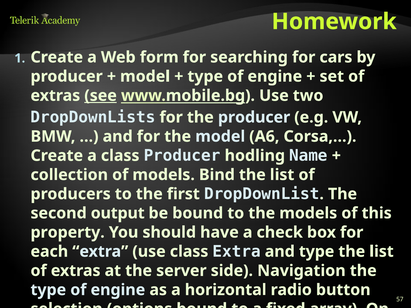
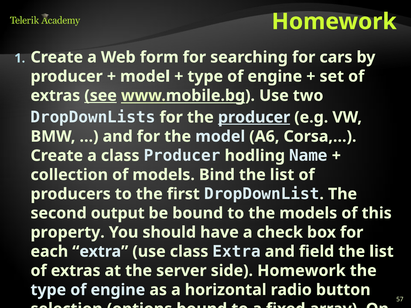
producer at (254, 117) underline: none -> present
and type: type -> field
side Navigation: Navigation -> Homework
